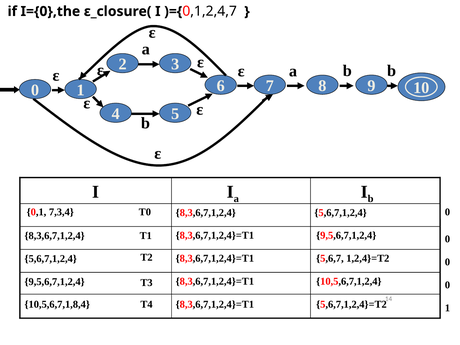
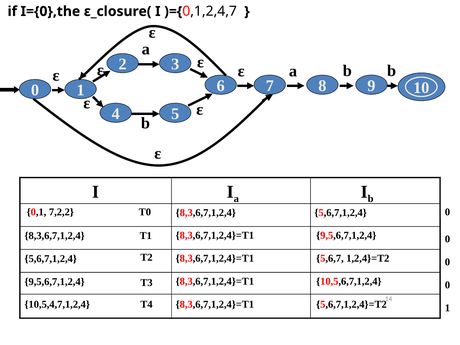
7,3,4: 7,3,4 -> 7,2,2
10,5,6,7,1,8,4: 10,5,6,7,1,8,4 -> 10,5,4,7,1,2,4
